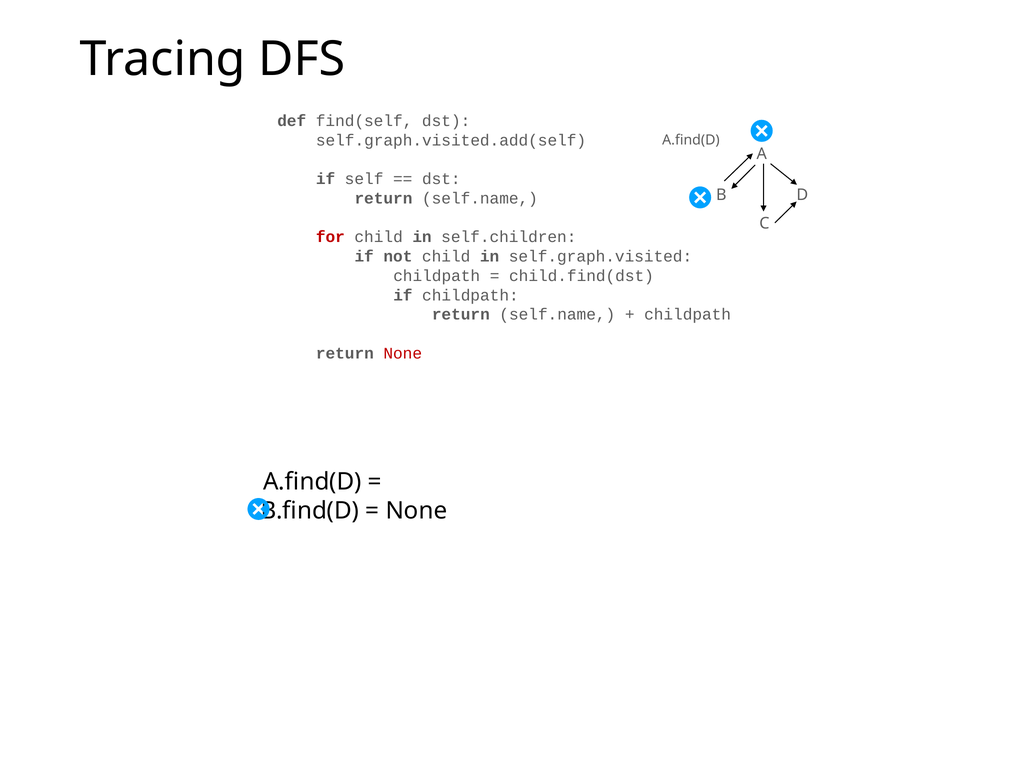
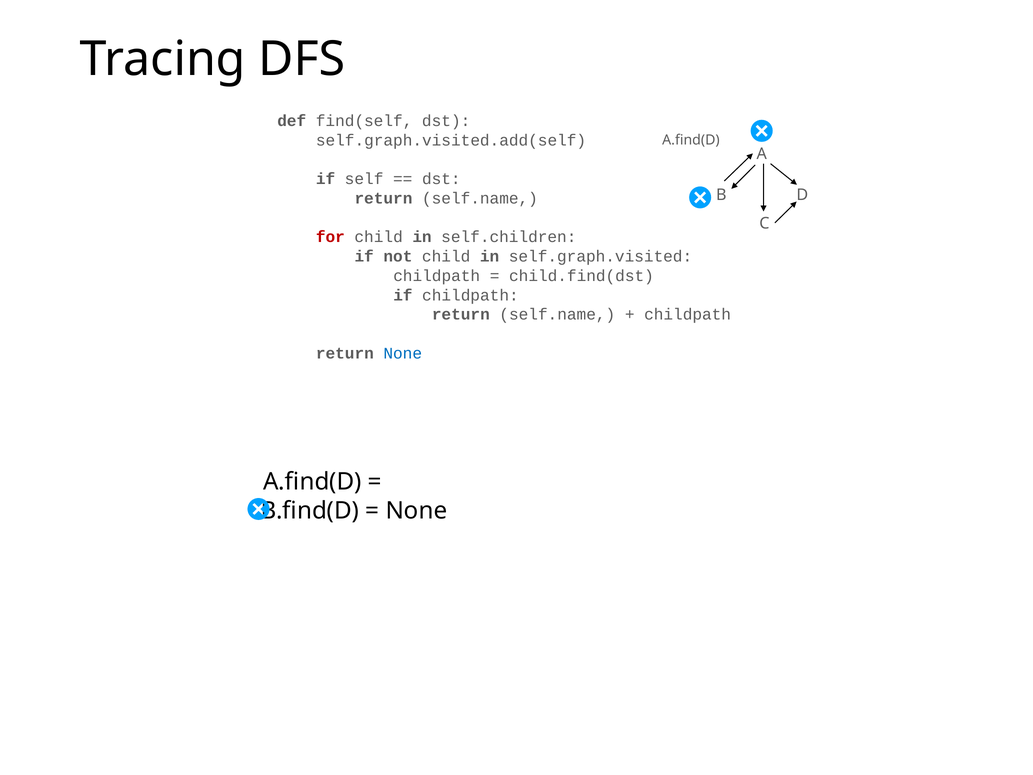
None at (403, 353) colour: red -> blue
